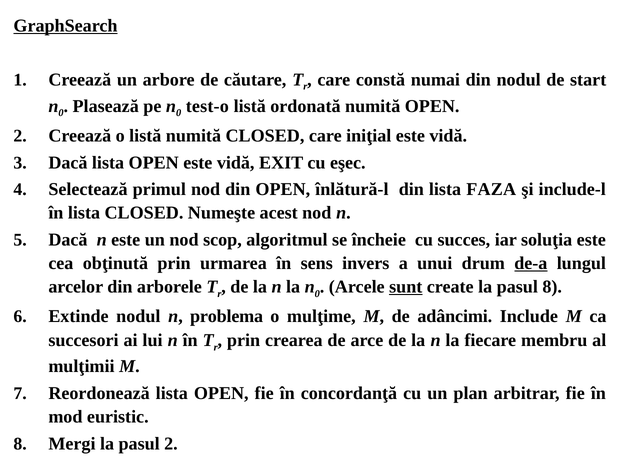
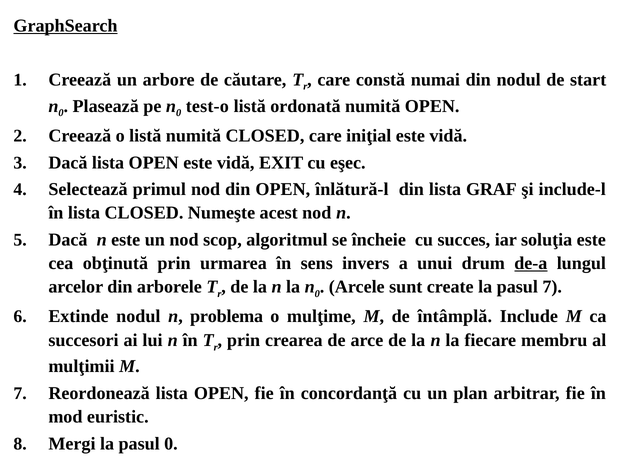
FAZA: FAZA -> GRAF
sunt underline: present -> none
pasul 8: 8 -> 7
adâncimi: adâncimi -> întâmplă
pasul 2: 2 -> 0
